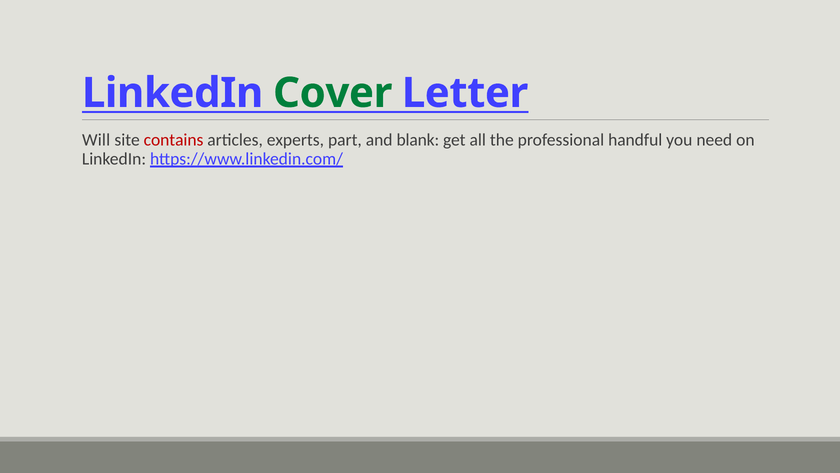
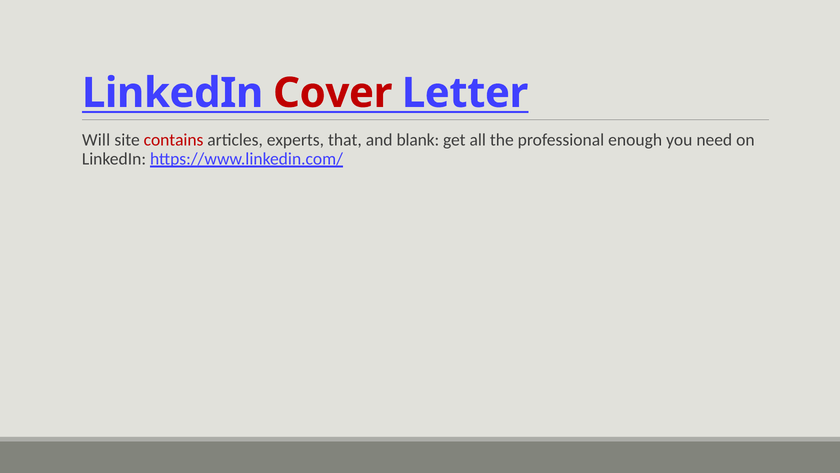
Cover colour: green -> red
part: part -> that
handful: handful -> enough
